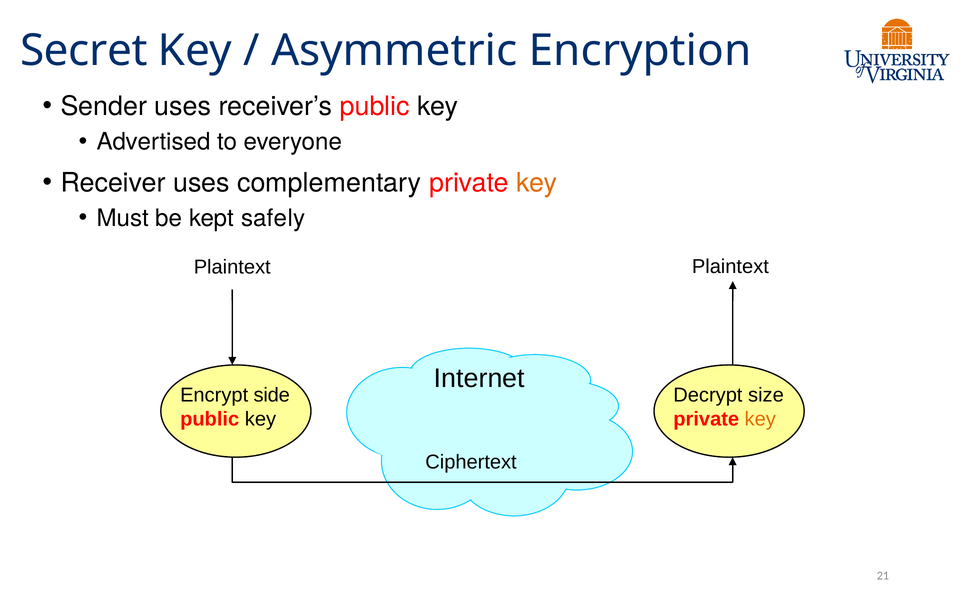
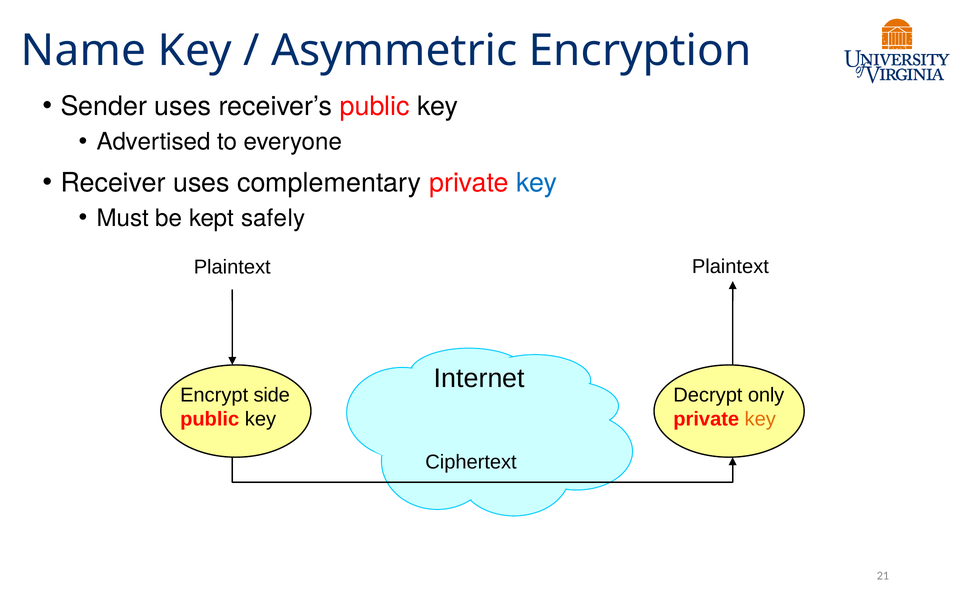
Secret: Secret -> Name
key at (537, 183) colour: orange -> blue
size: size -> only
